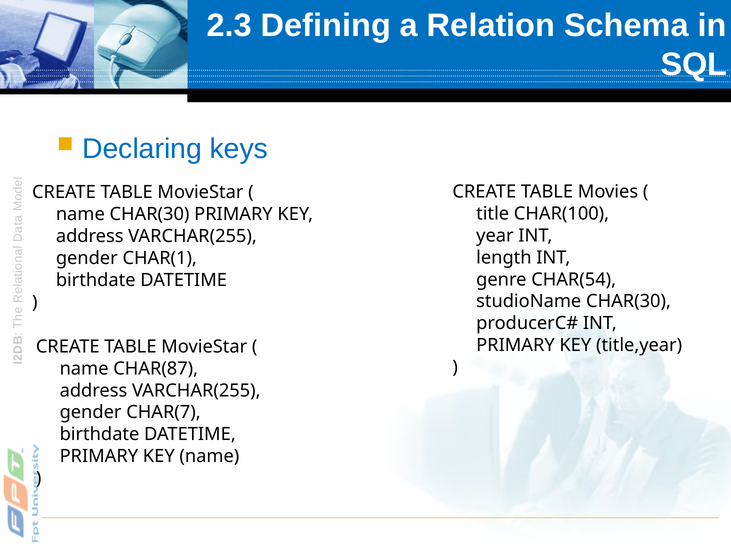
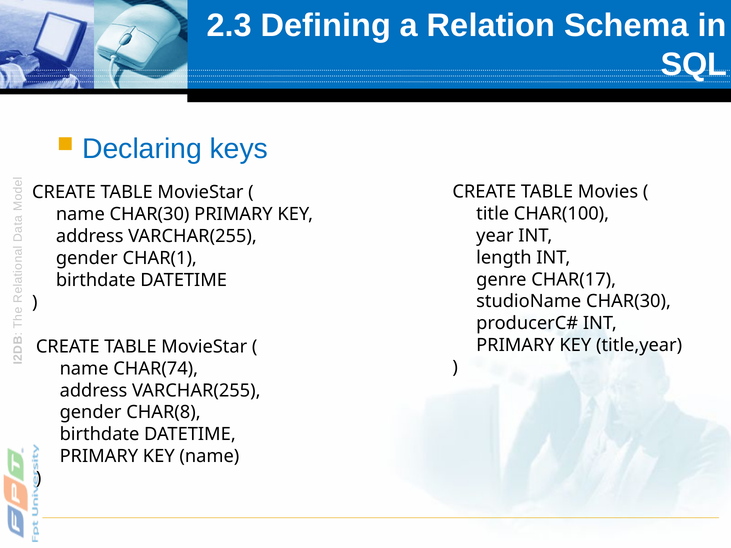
CHAR(54: CHAR(54 -> CHAR(17
CHAR(87: CHAR(87 -> CHAR(74
CHAR(7: CHAR(7 -> CHAR(8
